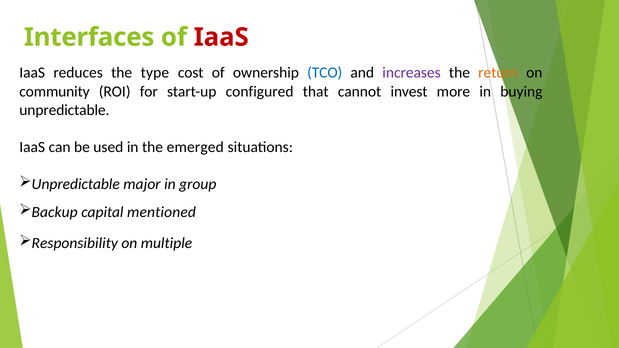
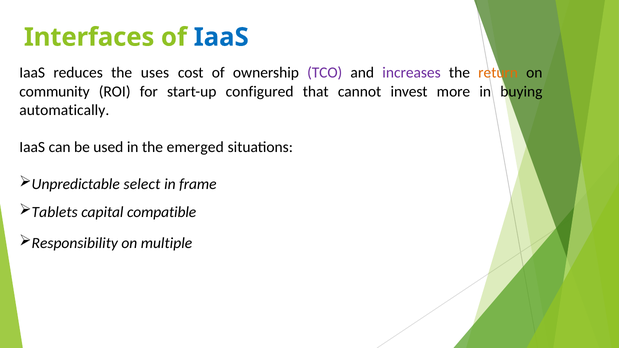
IaaS at (221, 37) colour: red -> blue
type: type -> uses
TCO colour: blue -> purple
unpredictable at (64, 110): unpredictable -> automatically
major: major -> select
group: group -> frame
Backup: Backup -> Tablets
mentioned: mentioned -> compatible
